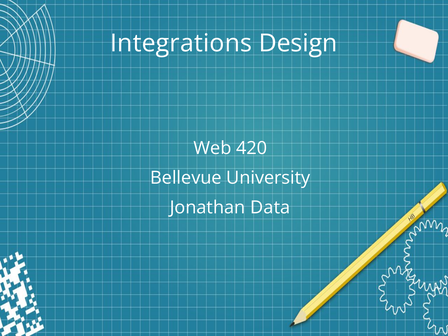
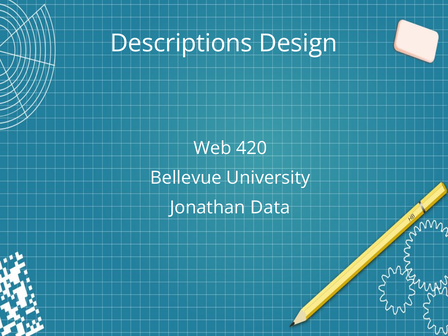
Integrations: Integrations -> Descriptions
